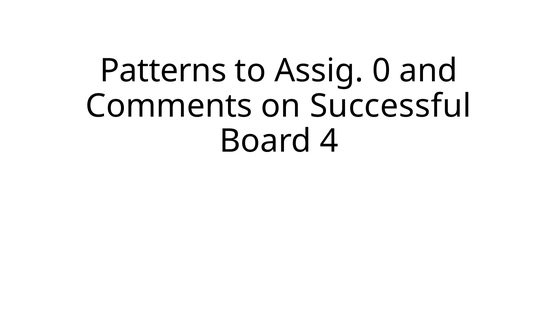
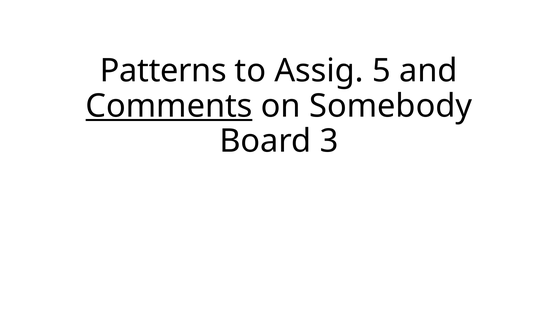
0: 0 -> 5
Comments underline: none -> present
Successful: Successful -> Somebody
4: 4 -> 3
